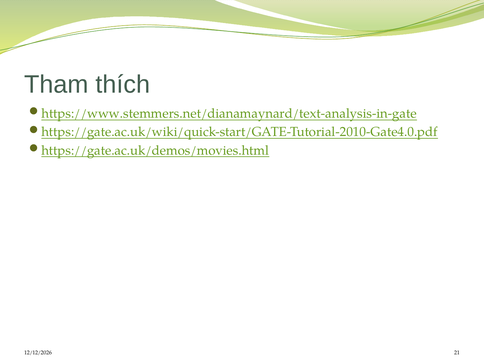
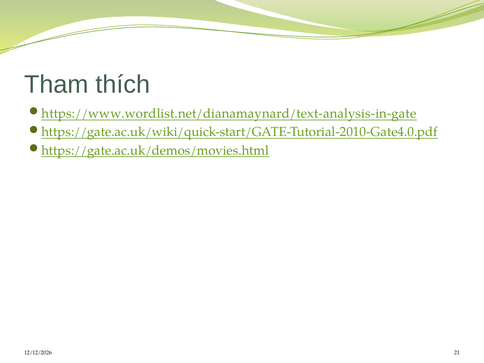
https://www.stemmers.net/dianamaynard/text-analysis-in-gate: https://www.stemmers.net/dianamaynard/text-analysis-in-gate -> https://www.wordlist.net/dianamaynard/text-analysis-in-gate
